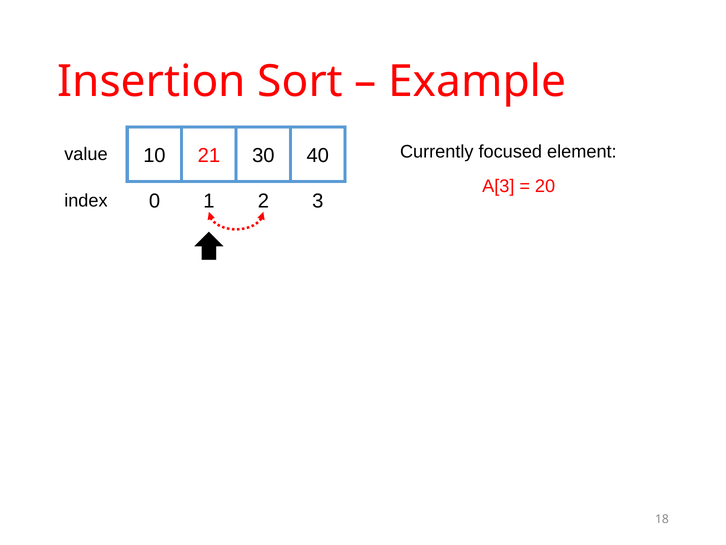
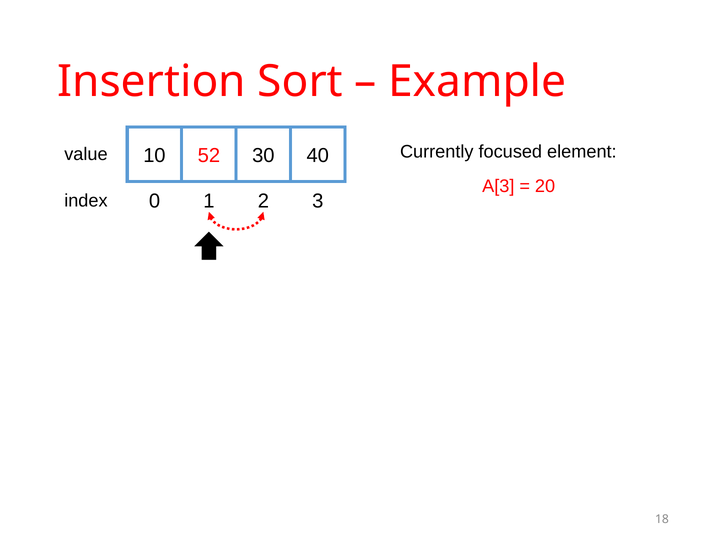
21: 21 -> 52
